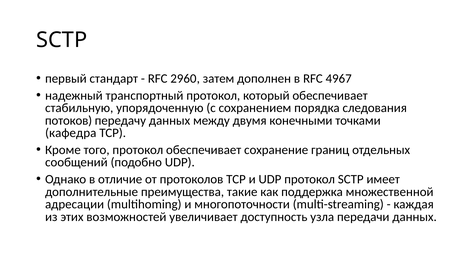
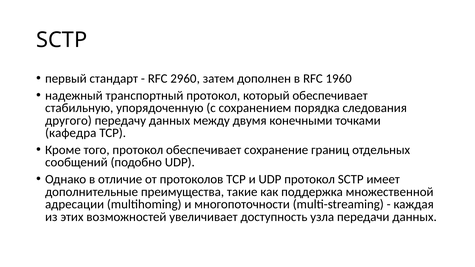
4967: 4967 -> 1960
потоков: потоков -> другого
